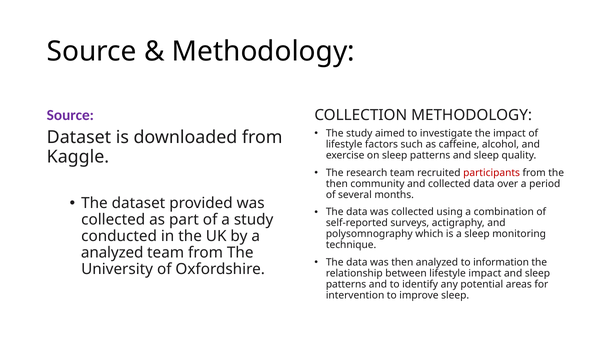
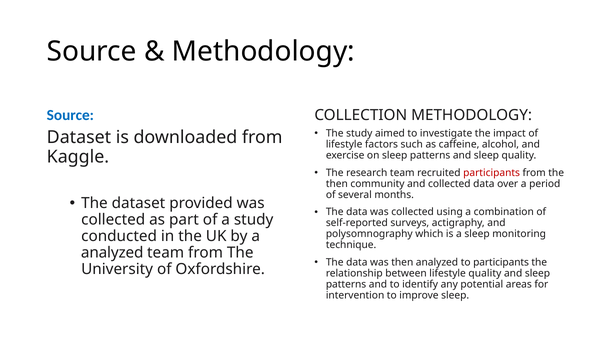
Source at (70, 115) colour: purple -> blue
to information: information -> participants
lifestyle impact: impact -> quality
